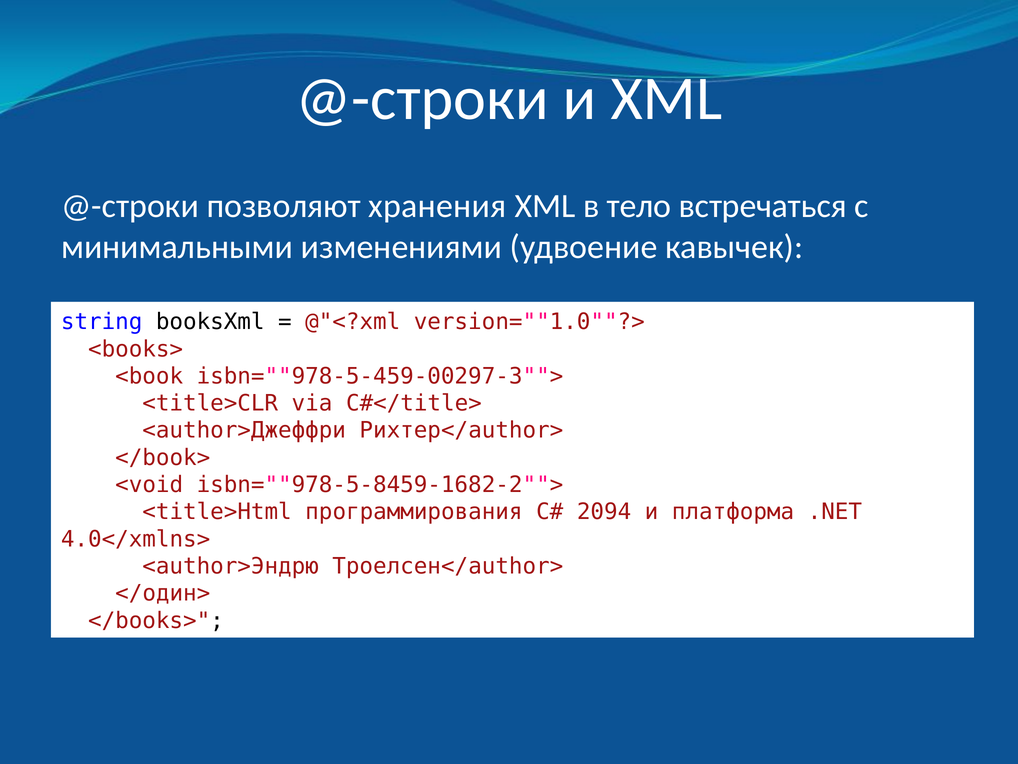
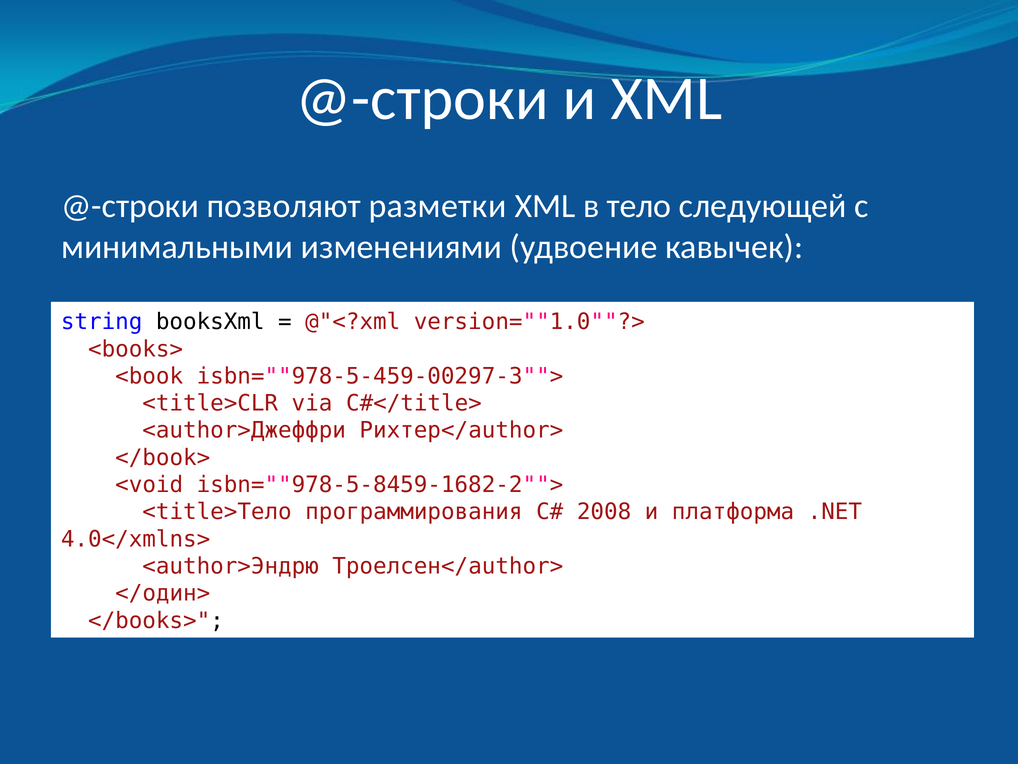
хранения: хранения -> разметки
встречаться: встречаться -> следующей
<title>Html: <title>Html -> <title>Тело
2094: 2094 -> 2008
